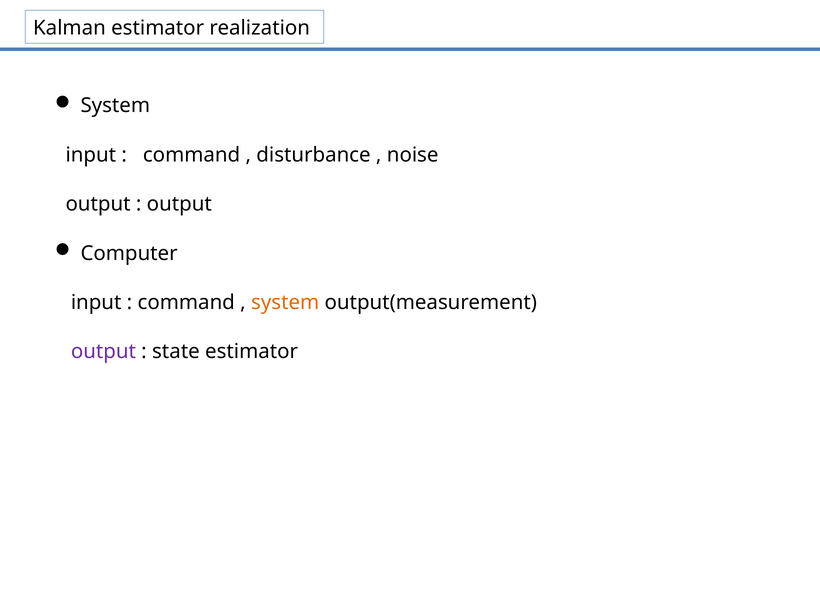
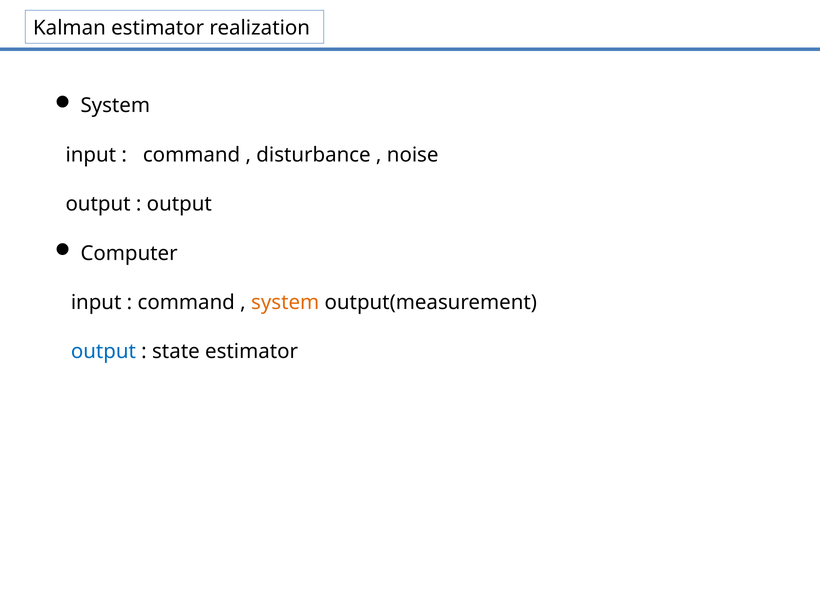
output at (103, 352) colour: purple -> blue
